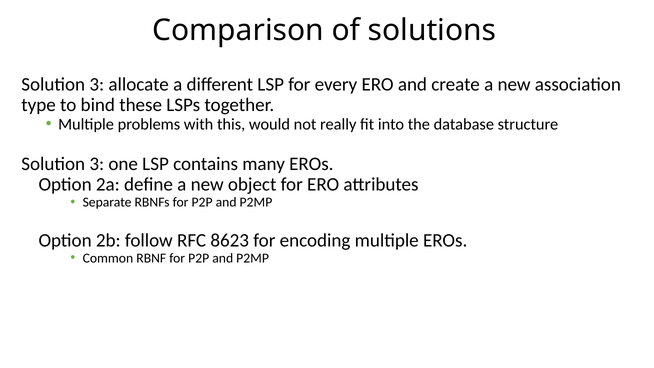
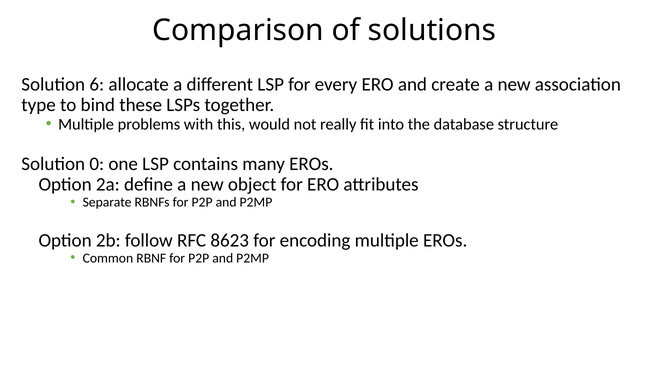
3 at (97, 84): 3 -> 6
3 at (97, 164): 3 -> 0
